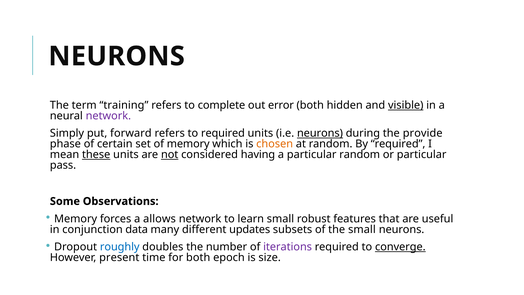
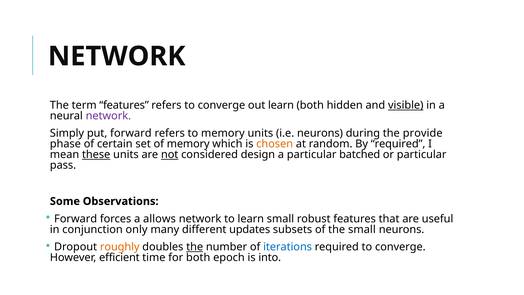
NEURONS at (117, 56): NEURONS -> NETWORK
term training: training -> features
refers to complete: complete -> converge
out error: error -> learn
to required: required -> memory
neurons at (320, 133) underline: present -> none
having: having -> design
particular random: random -> batched
Memory at (76, 219): Memory -> Forward
data: data -> only
roughly colour: blue -> orange
the at (195, 247) underline: none -> present
iterations colour: purple -> blue
converge at (400, 247) underline: present -> none
present: present -> efficient
size: size -> into
